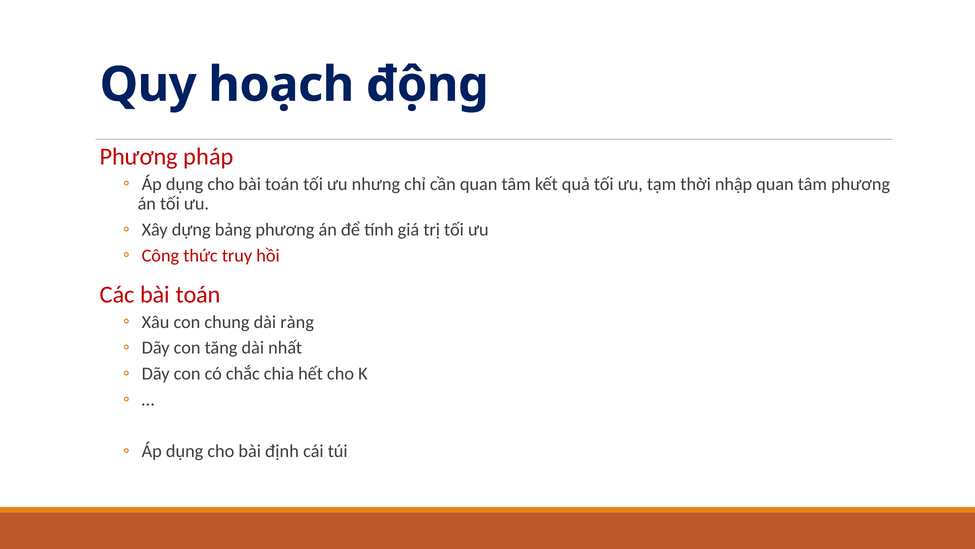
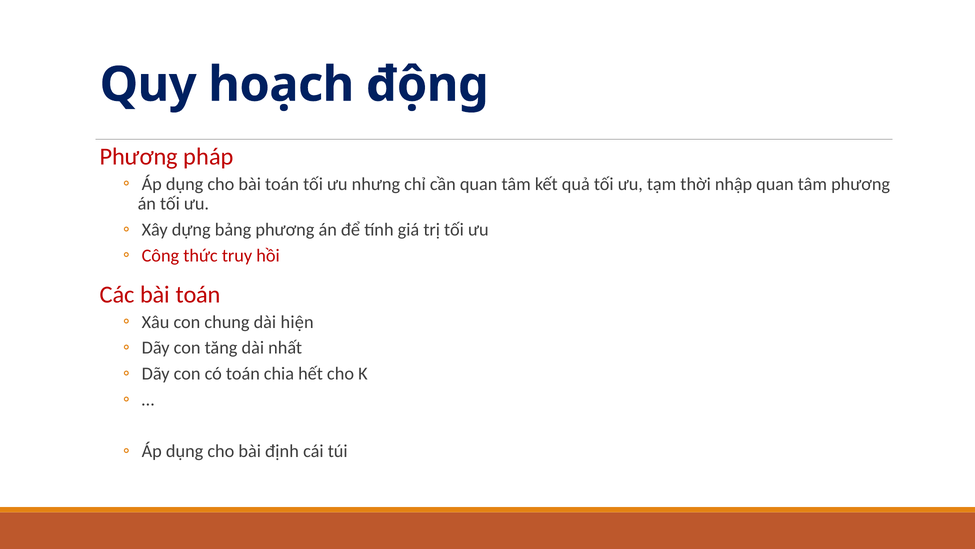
ràng: ràng -> hiện
có chắc: chắc -> toán
